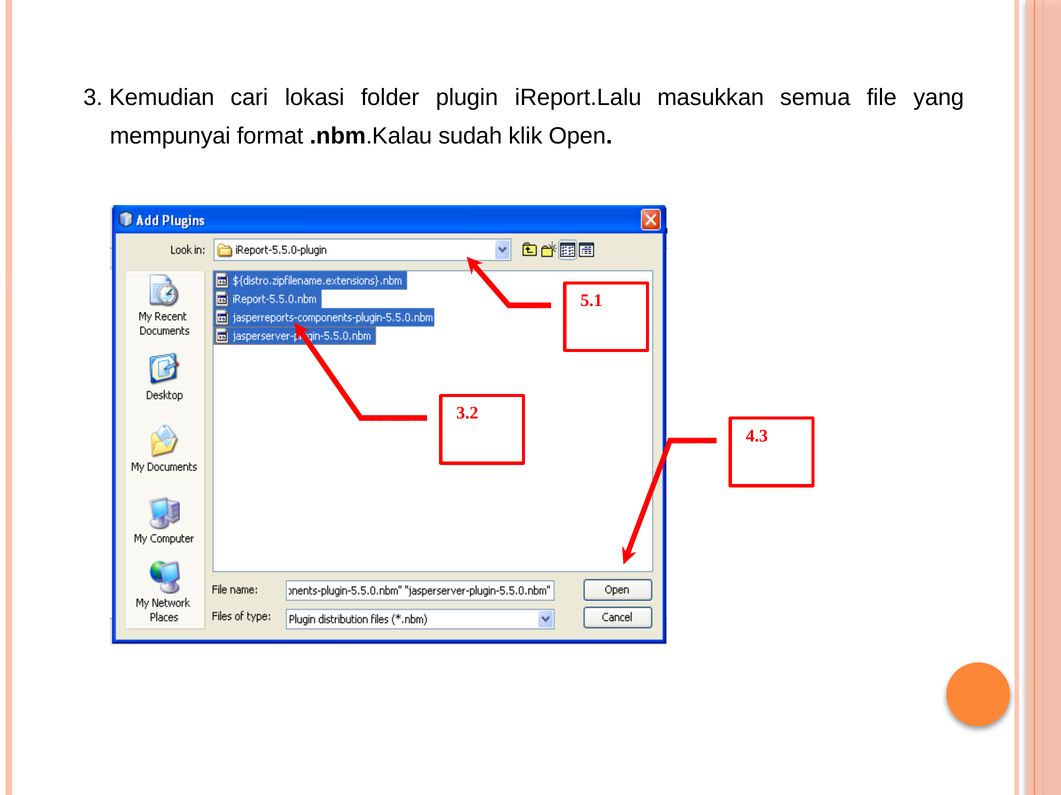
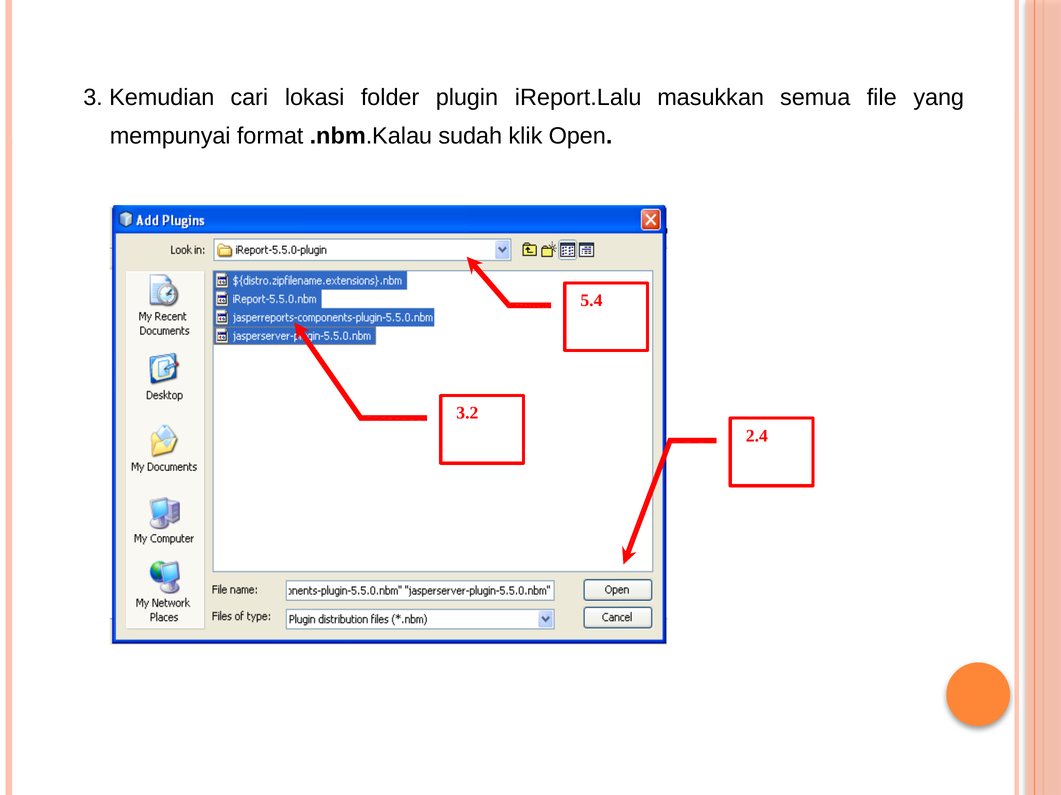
5.1: 5.1 -> 5.4
4.3: 4.3 -> 2.4
